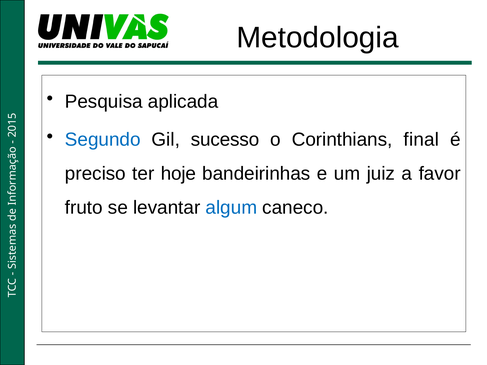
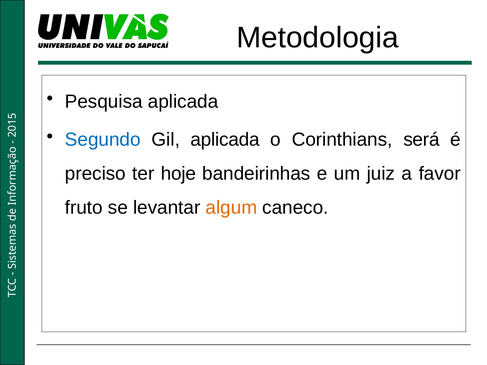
Gil sucesso: sucesso -> aplicada
final: final -> será
algum colour: blue -> orange
